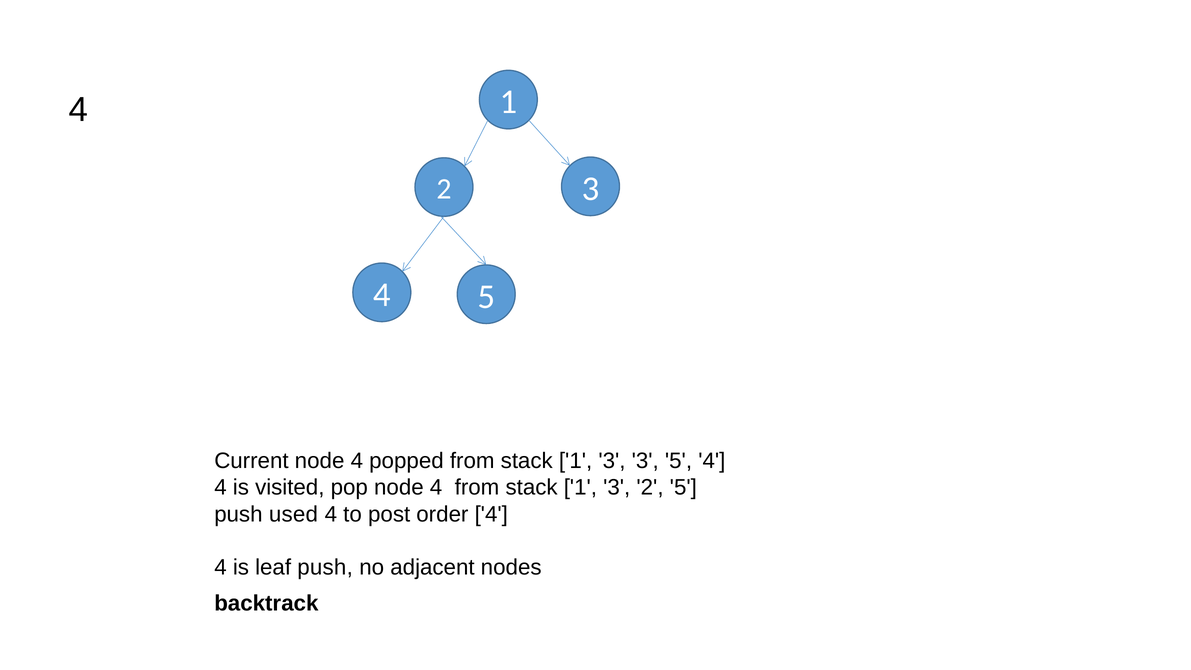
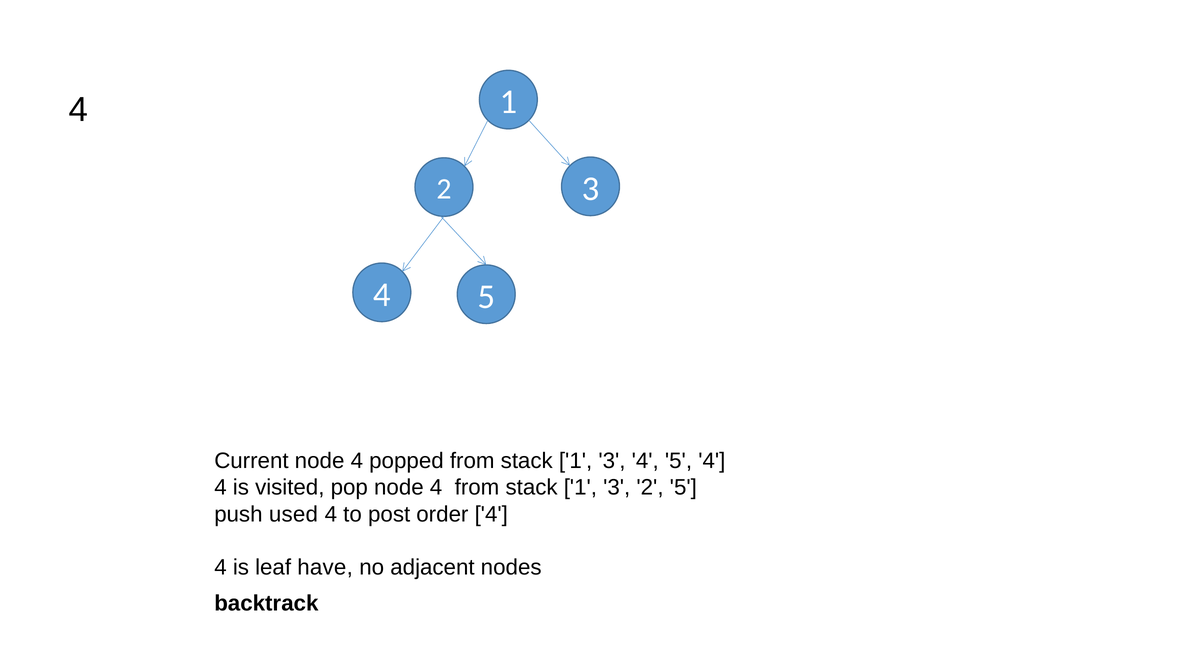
1 3 3: 3 -> 4
leaf push: push -> have
